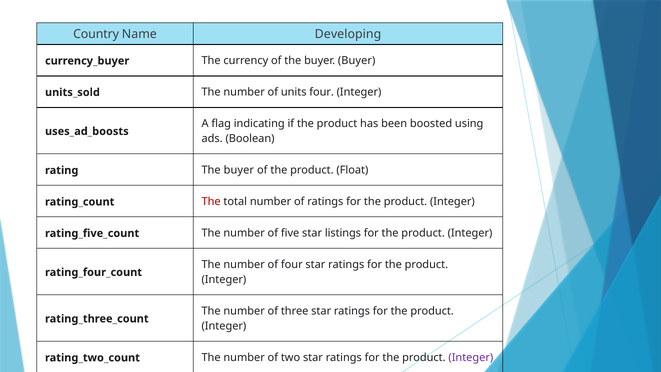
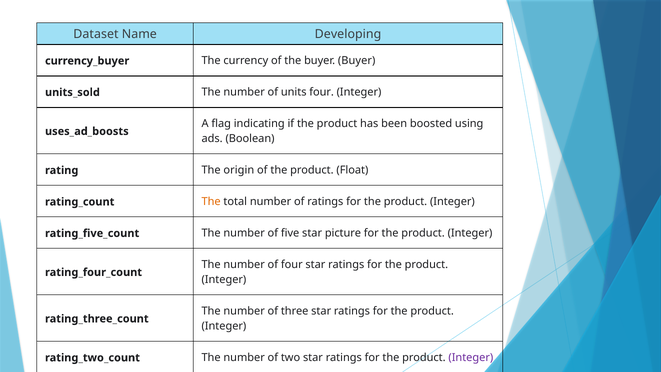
Country: Country -> Dataset
rating The buyer: buyer -> origin
The at (211, 202) colour: red -> orange
listings: listings -> picture
